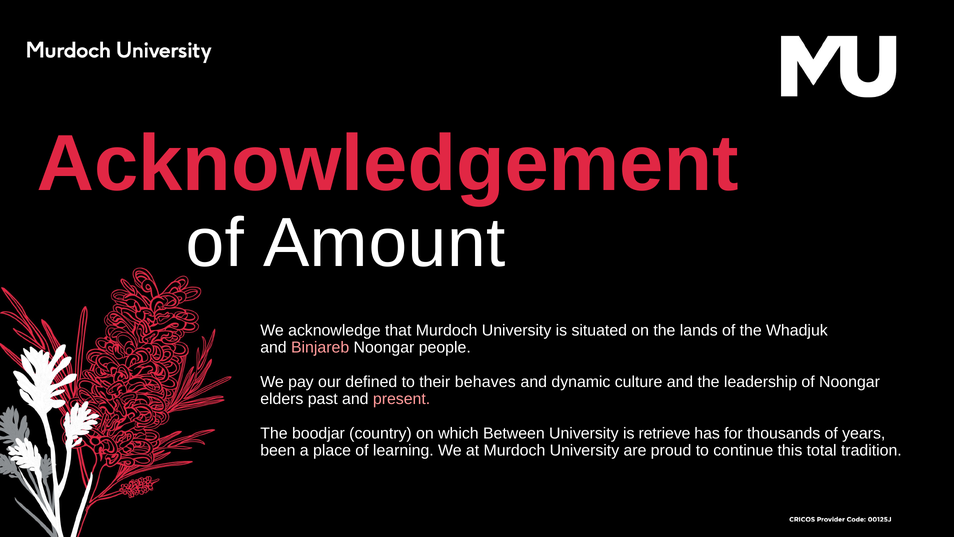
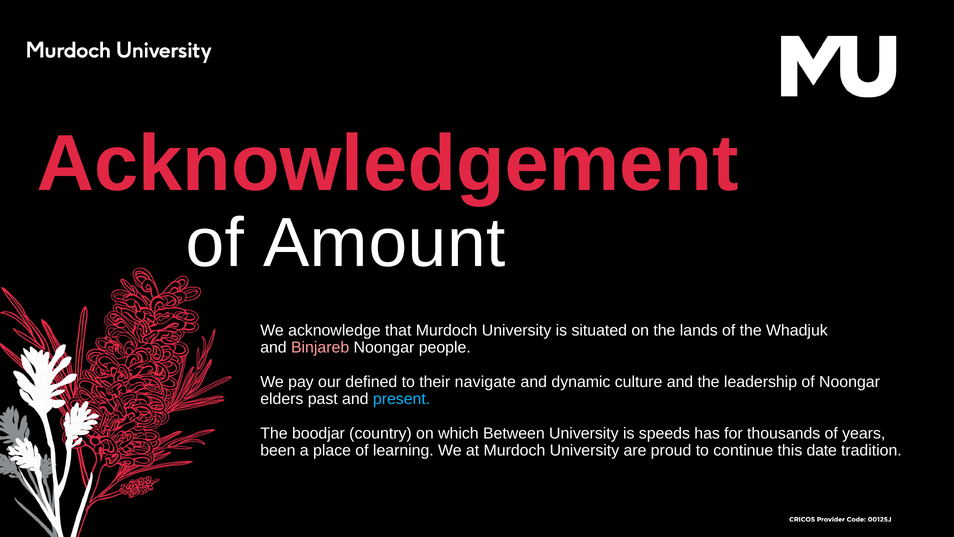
behaves: behaves -> navigate
present colour: pink -> light blue
retrieve: retrieve -> speeds
total: total -> date
